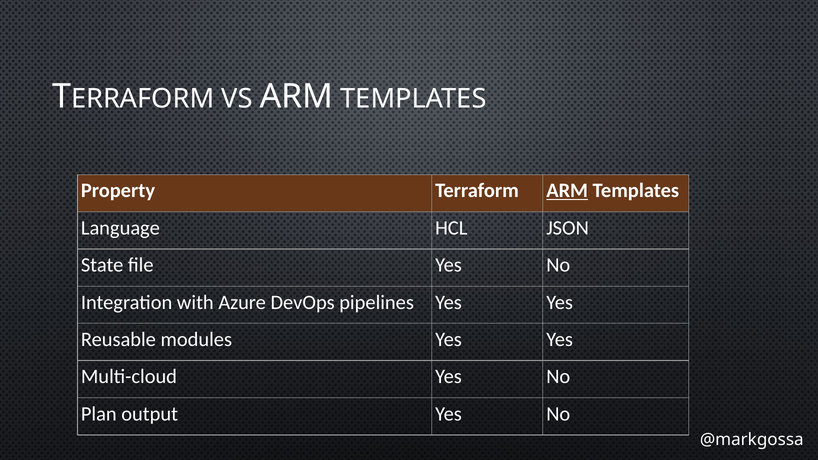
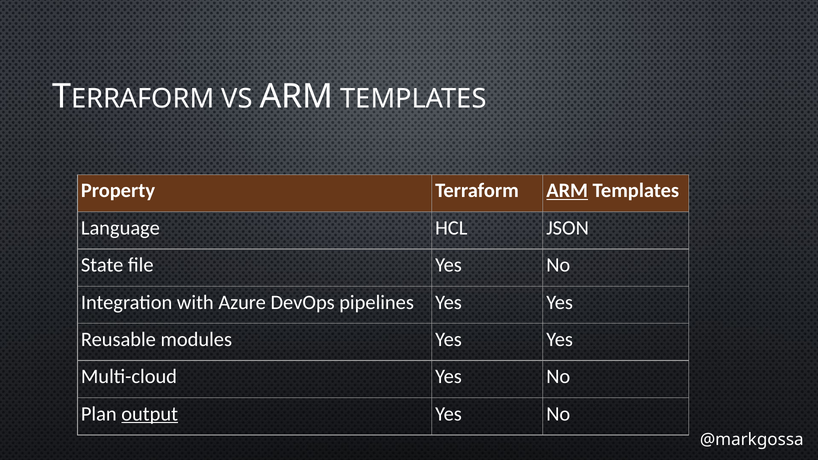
output underline: none -> present
